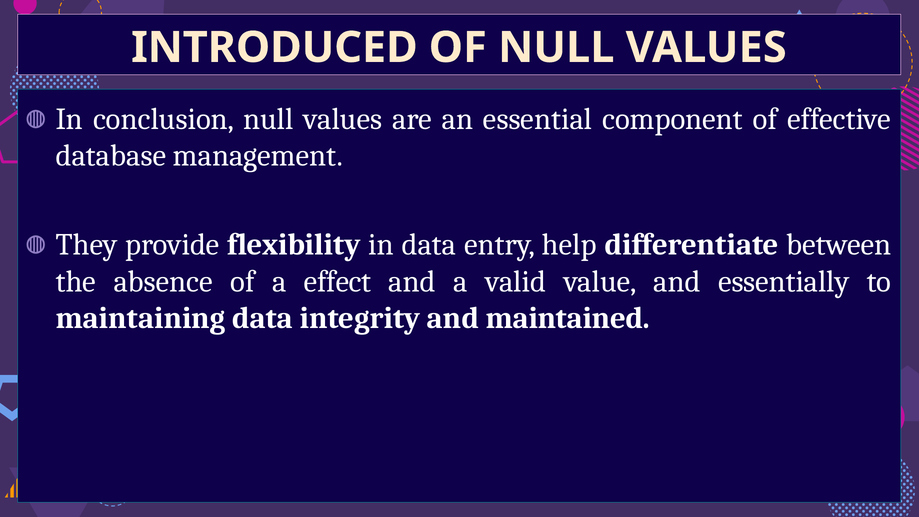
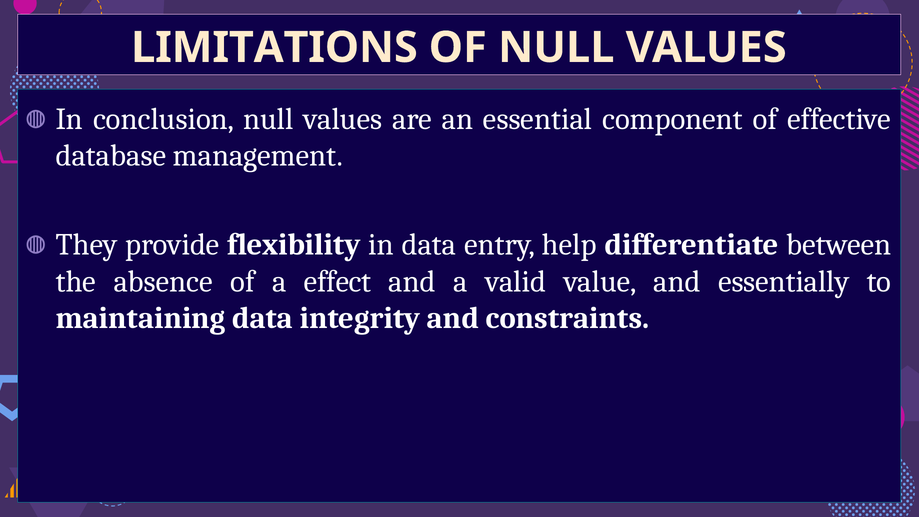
INTRODUCED: INTRODUCED -> LIMITATIONS
maintained: maintained -> constraints
